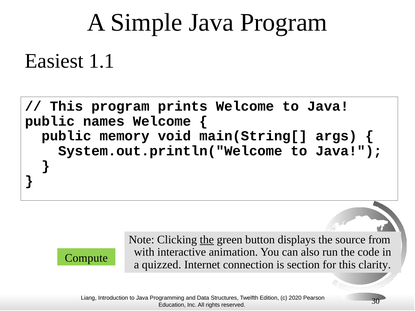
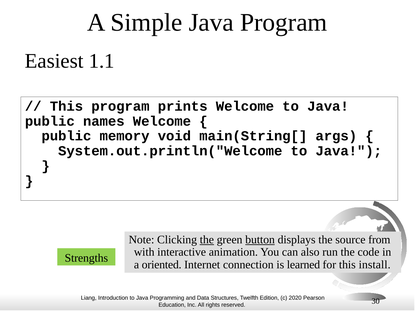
button underline: none -> present
Compute: Compute -> Strengths
quizzed: quizzed -> oriented
section: section -> learned
clarity: clarity -> install
